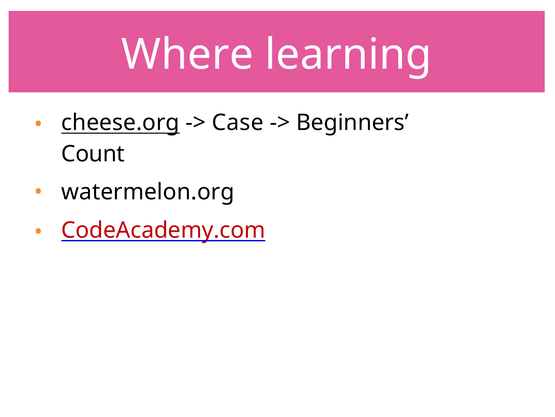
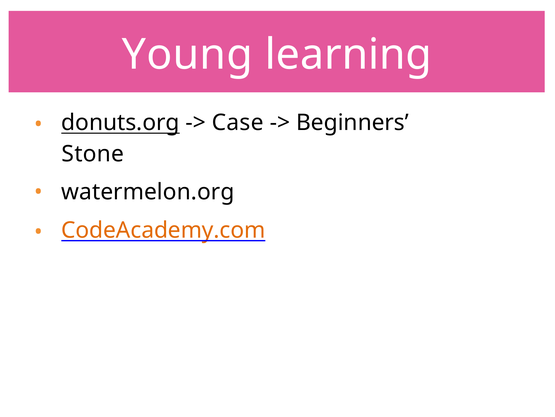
Where: Where -> Young
cheese.org: cheese.org -> donuts.org
Count: Count -> Stone
CodeAcademy.com colour: red -> orange
